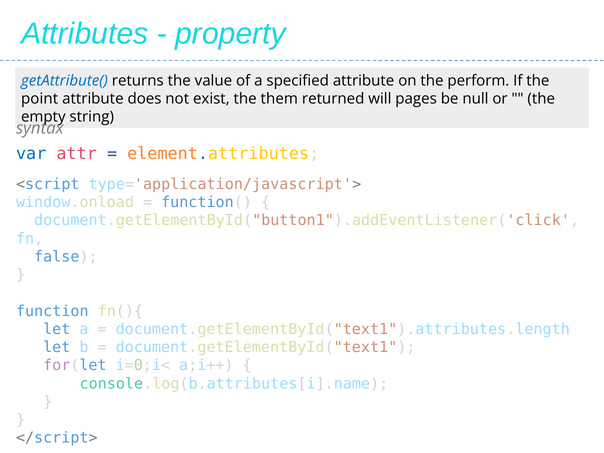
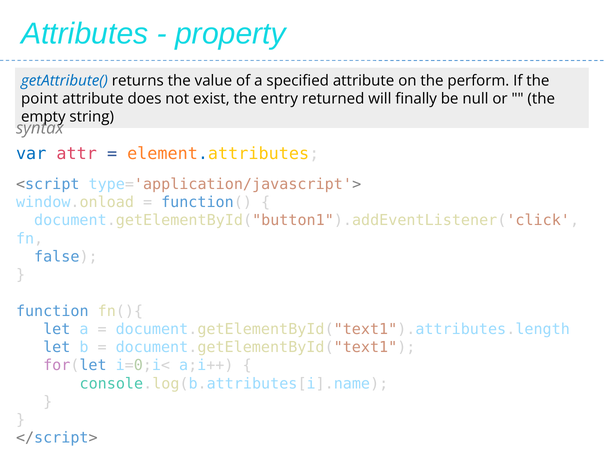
them: them -> entry
pages: pages -> finally
